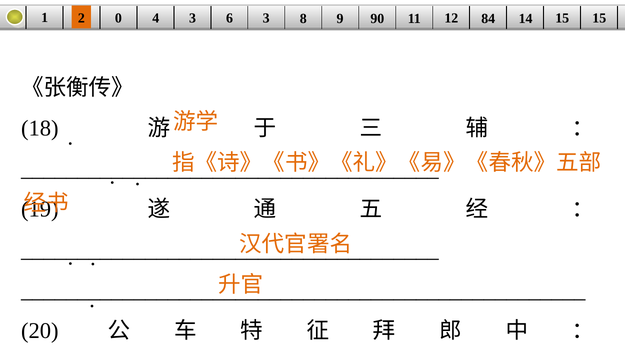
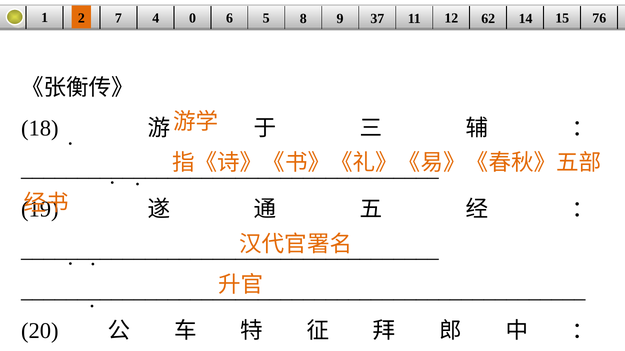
0: 0 -> 7
4 3: 3 -> 0
6 3: 3 -> 5
90: 90 -> 37
84: 84 -> 62
15 15: 15 -> 76
